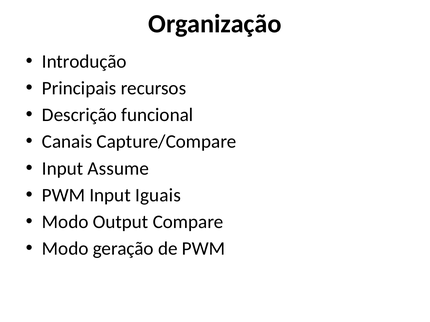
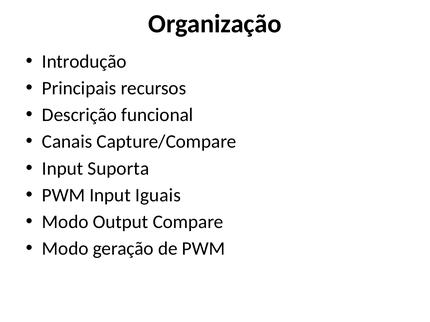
Assume: Assume -> Suporta
